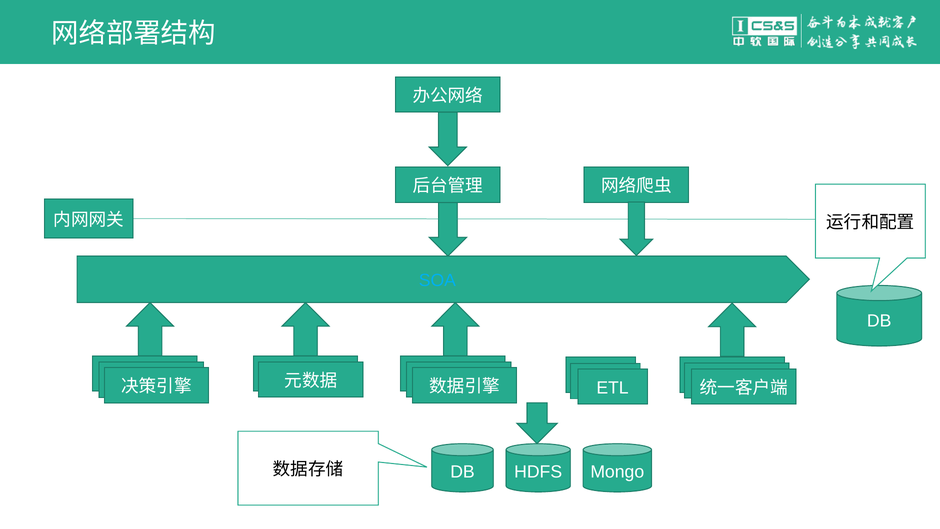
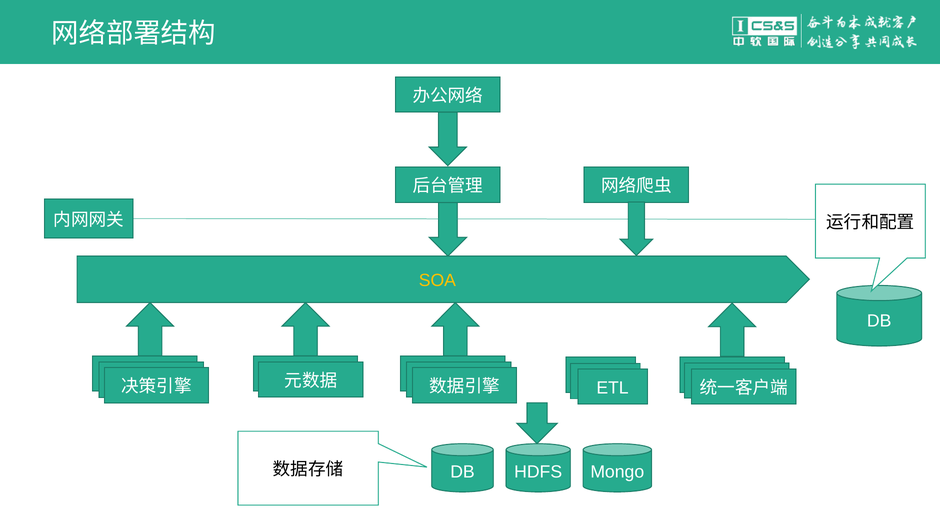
SOA colour: light blue -> yellow
